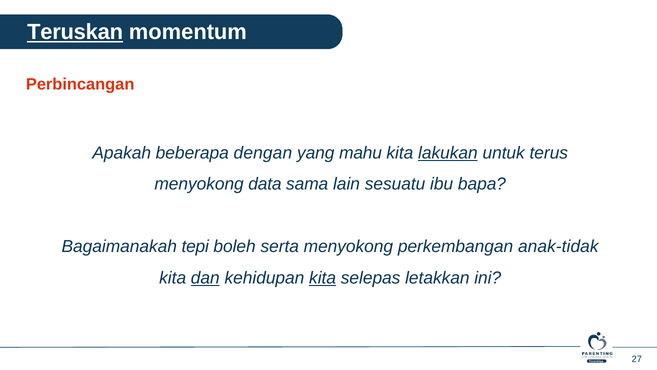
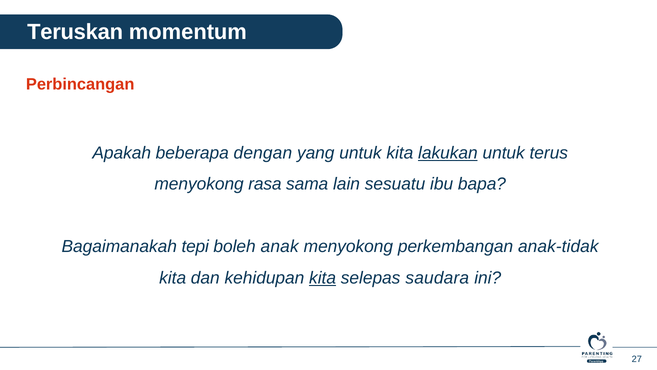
Teruskan underline: present -> none
yang mahu: mahu -> untuk
data: data -> rasa
serta: serta -> anak
dan underline: present -> none
letakkan: letakkan -> saudara
